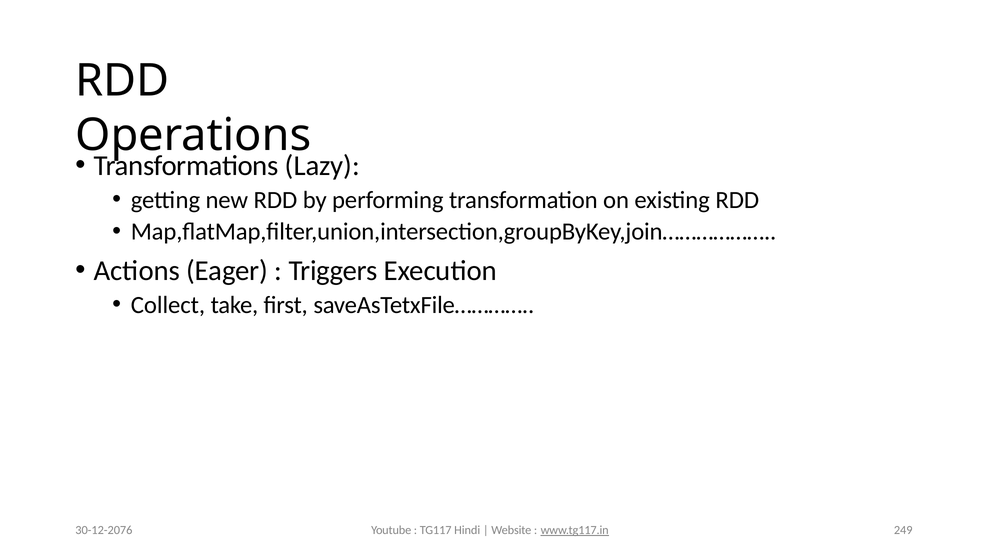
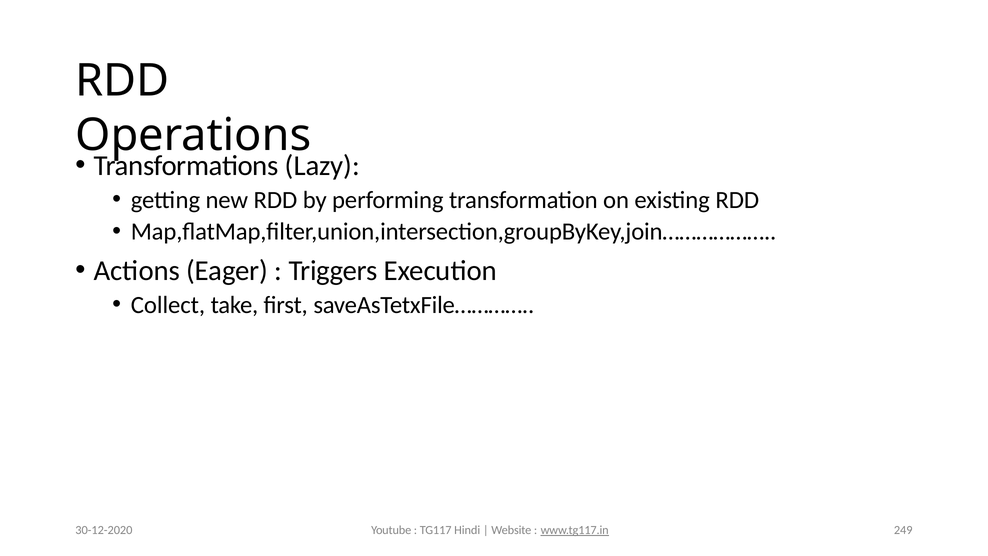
30-12-2076: 30-12-2076 -> 30-12-2020
